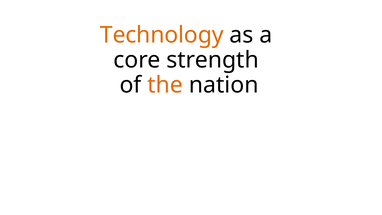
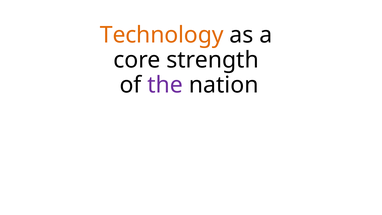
the colour: orange -> purple
